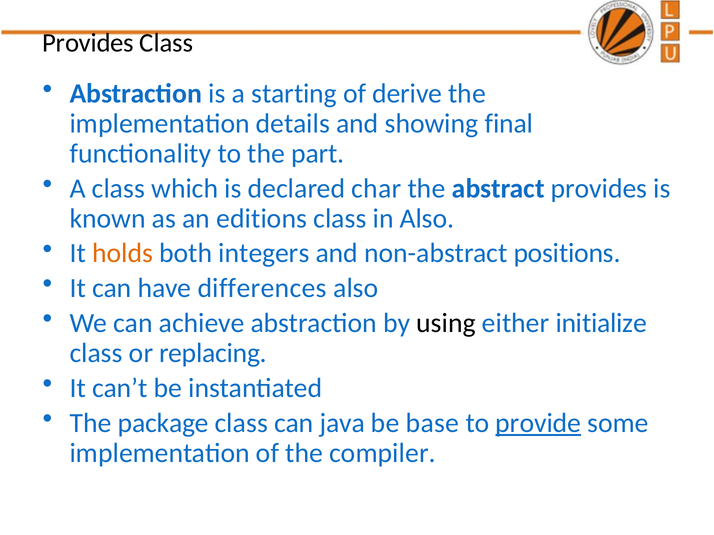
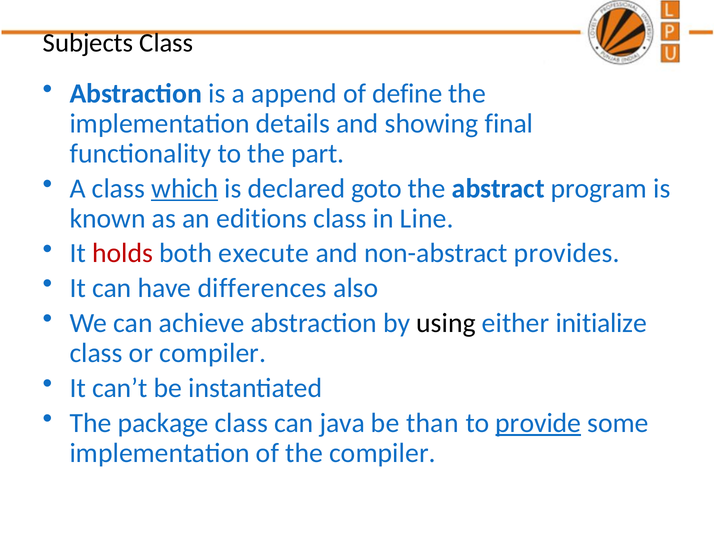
Provides at (88, 43): Provides -> Subjects
starting: starting -> append
derive: derive -> define
which underline: none -> present
char: char -> goto
abstract provides: provides -> program
in Also: Also -> Line
holds colour: orange -> red
integers: integers -> execute
positions: positions -> provides
or replacing: replacing -> compiler
base: base -> than
